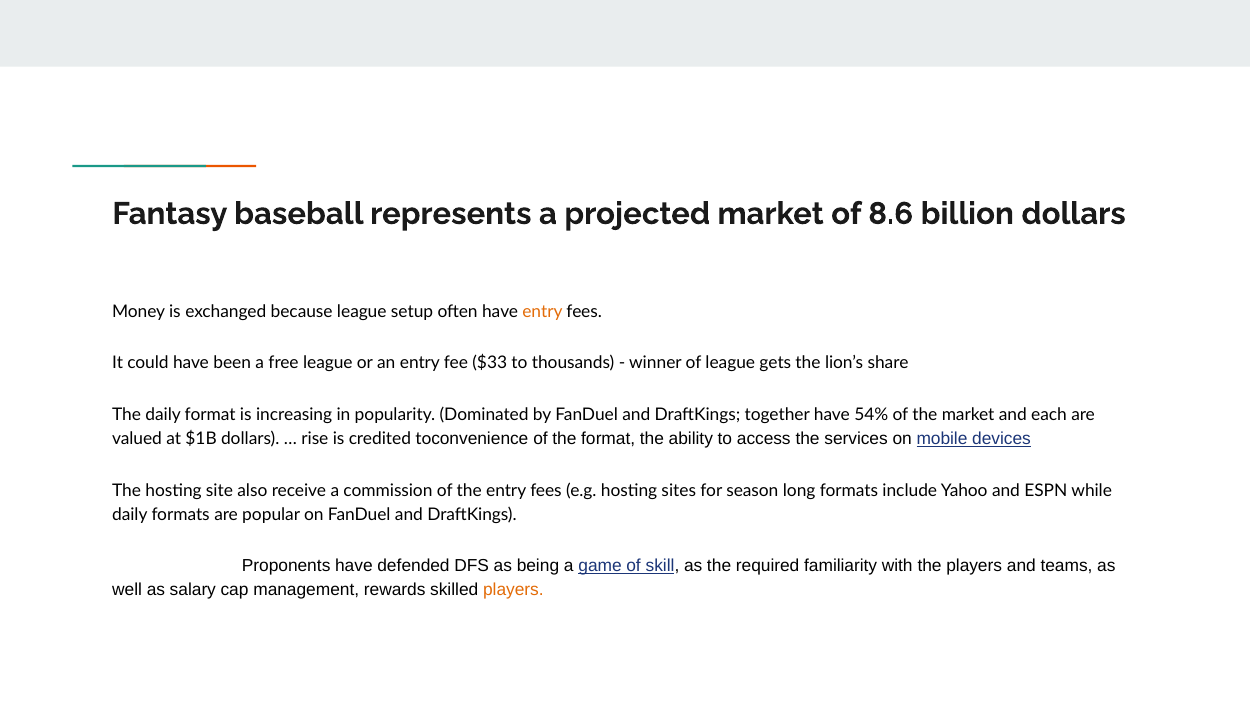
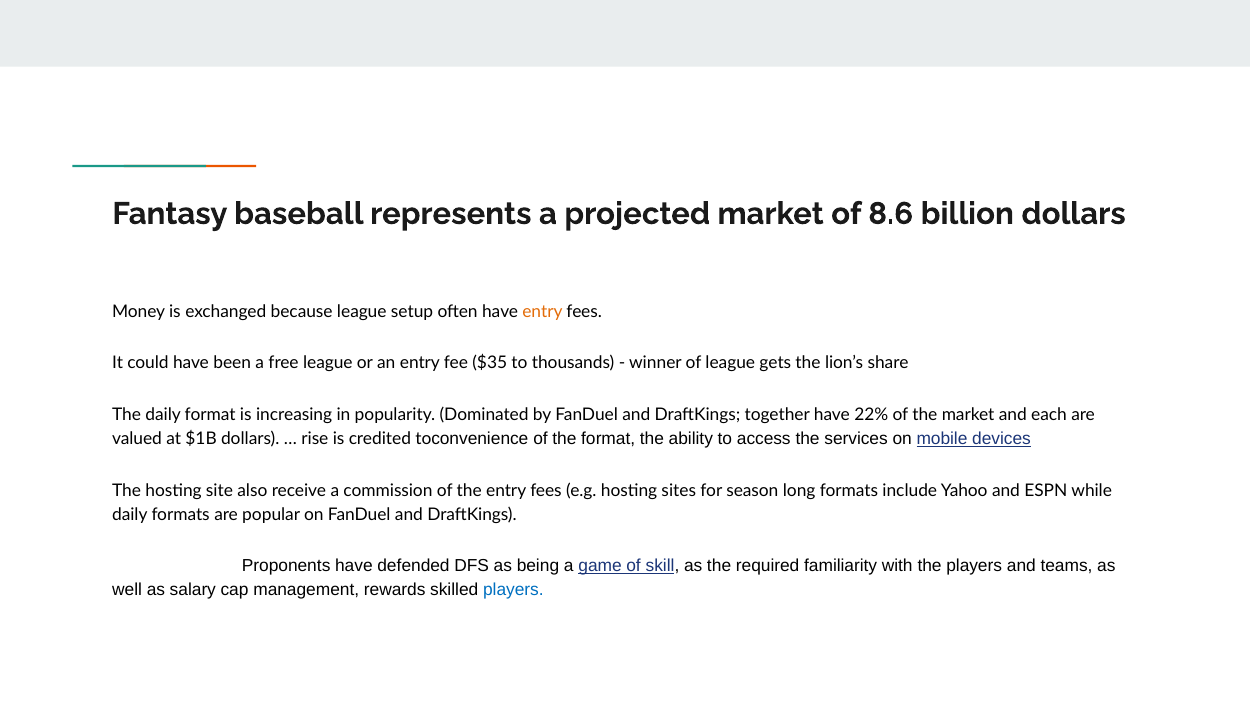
$33: $33 -> $35
54%: 54% -> 22%
players at (513, 590) colour: orange -> blue
